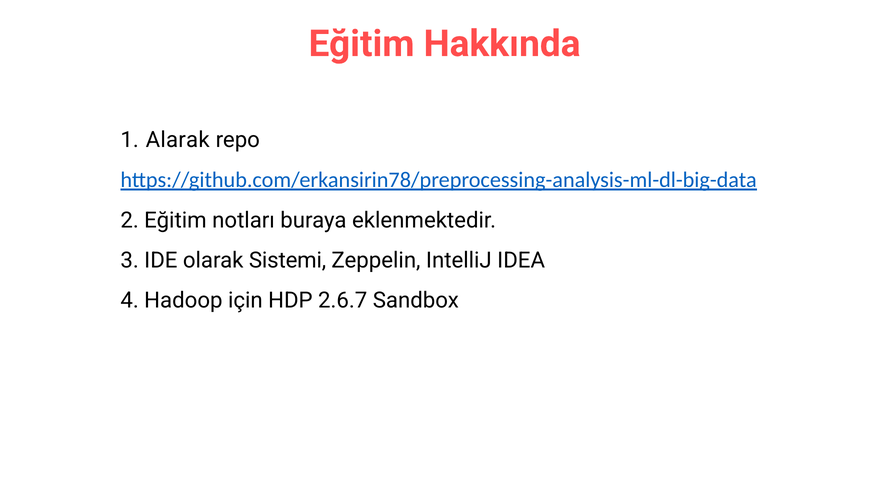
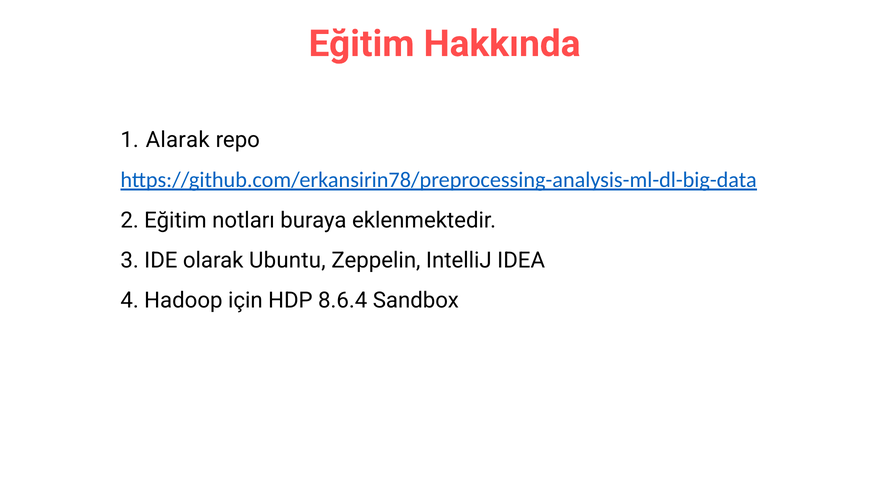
Sistemi: Sistemi -> Ubuntu
2.6.7: 2.6.7 -> 8.6.4
